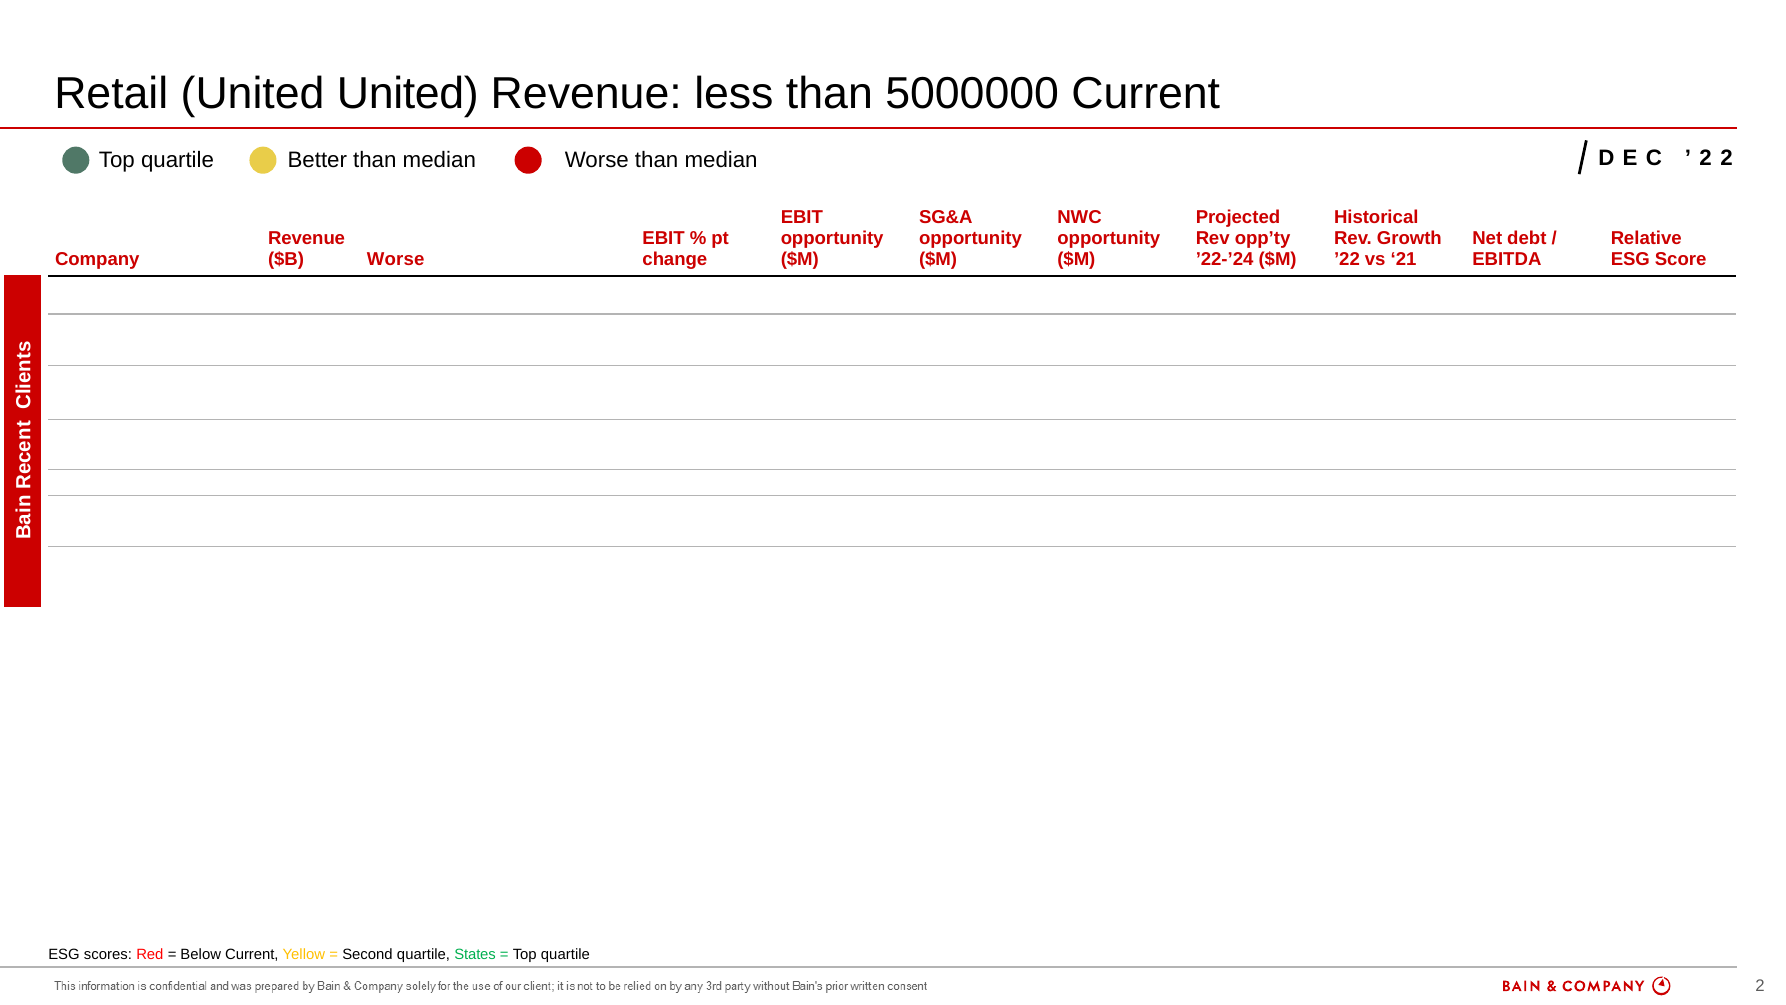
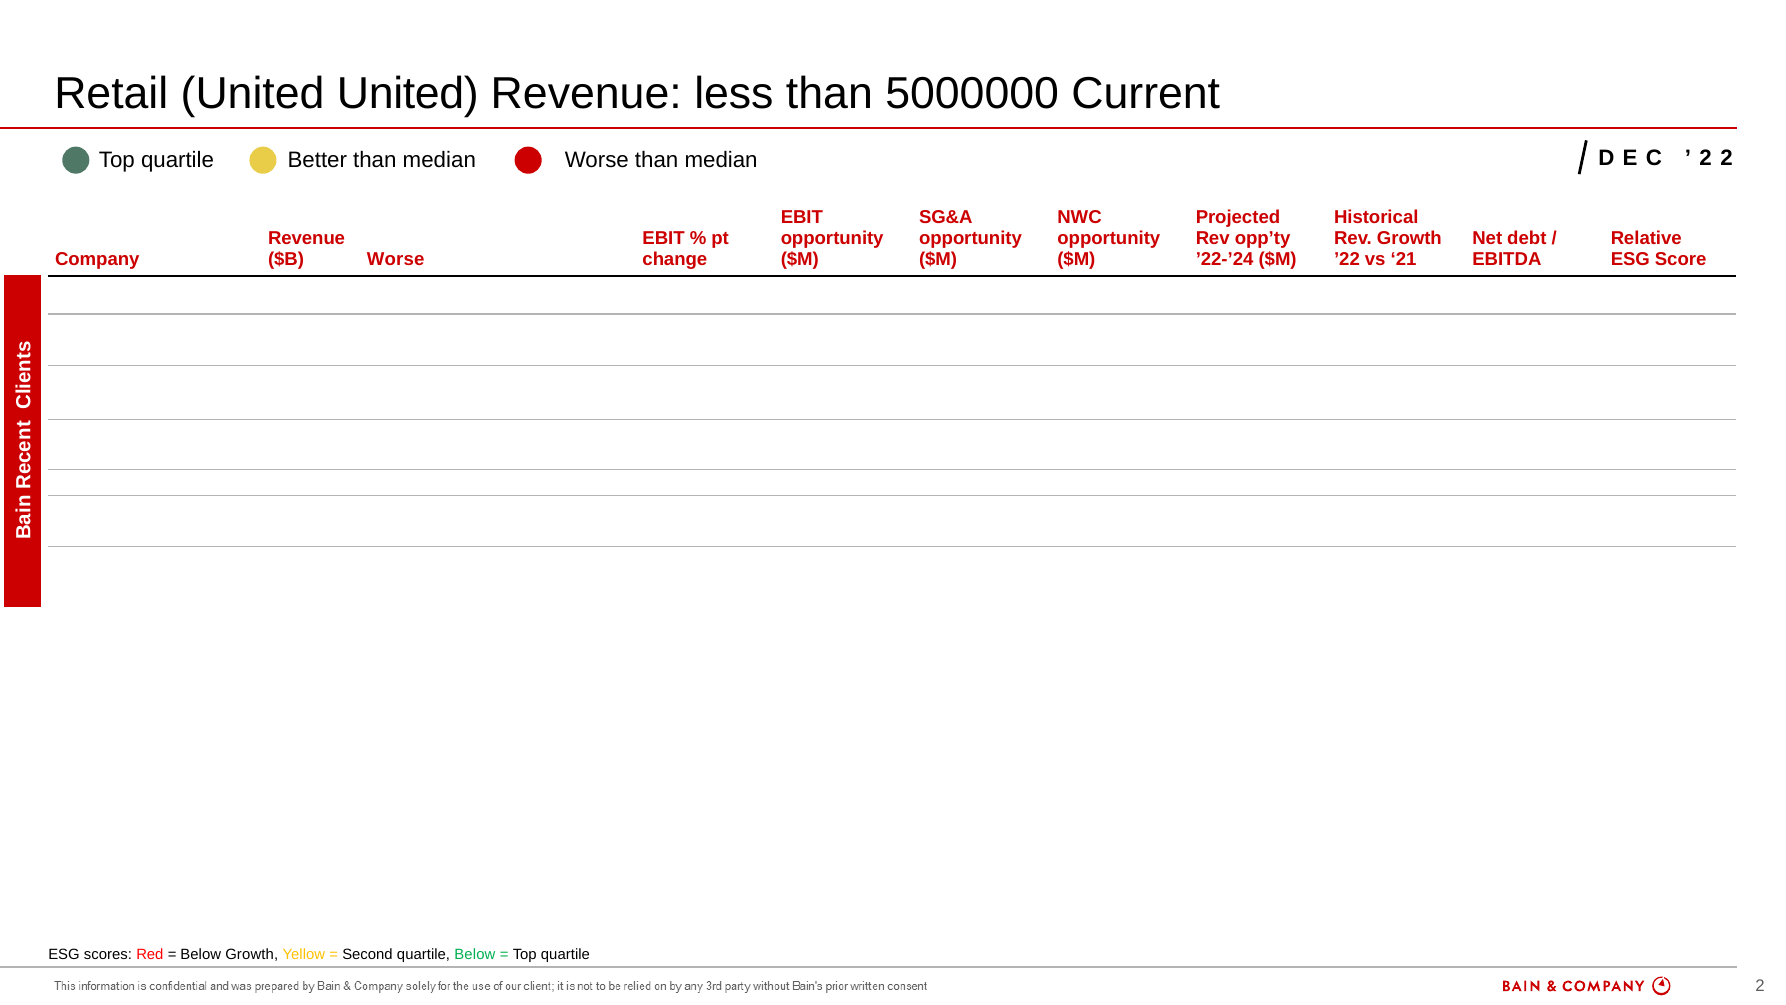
Below Current: Current -> Growth
quartile States: States -> Below
